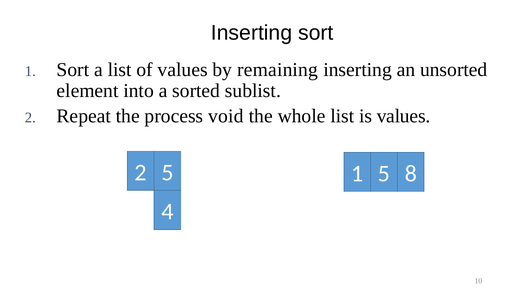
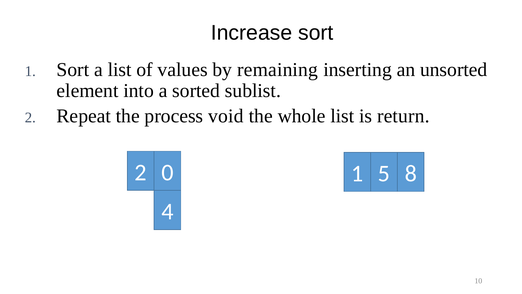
Inserting at (252, 33): Inserting -> Increase
is values: values -> return
2 5: 5 -> 0
